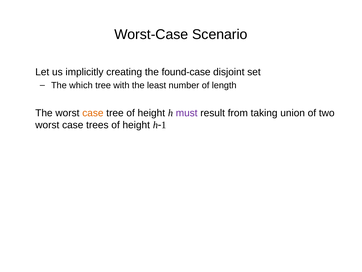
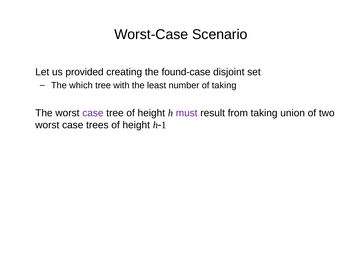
implicitly: implicitly -> provided
of length: length -> taking
case at (93, 113) colour: orange -> purple
